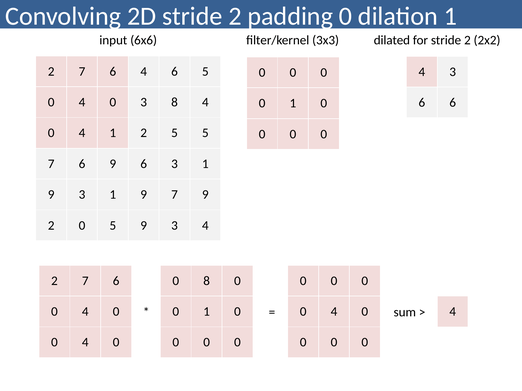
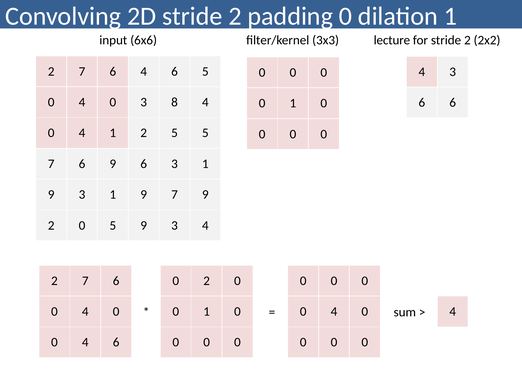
dilated: dilated -> lecture
0 8: 8 -> 2
0 at (116, 343): 0 -> 6
